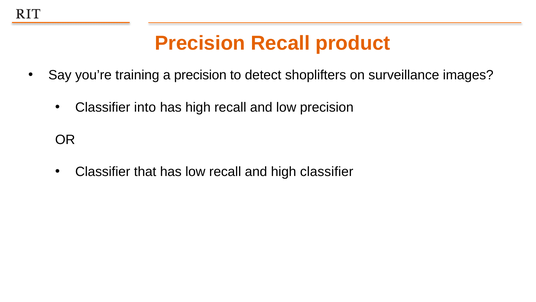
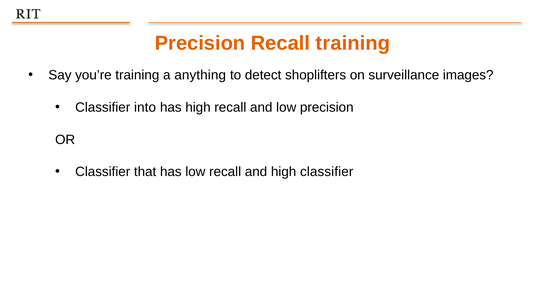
Recall product: product -> training
a precision: precision -> anything
